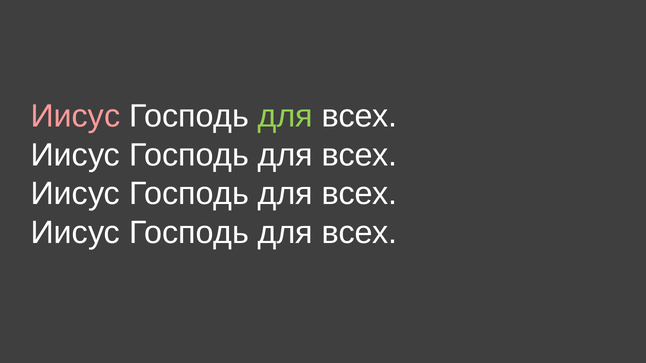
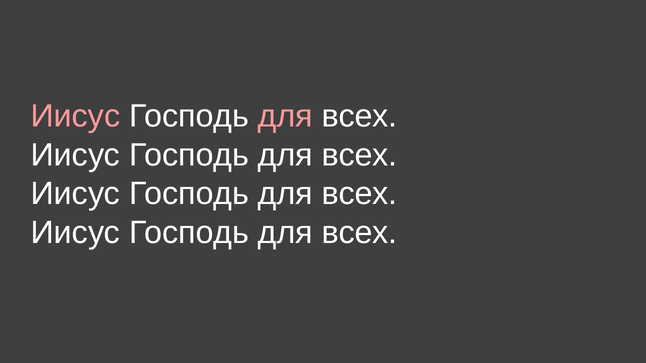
для at (285, 116) colour: light green -> pink
